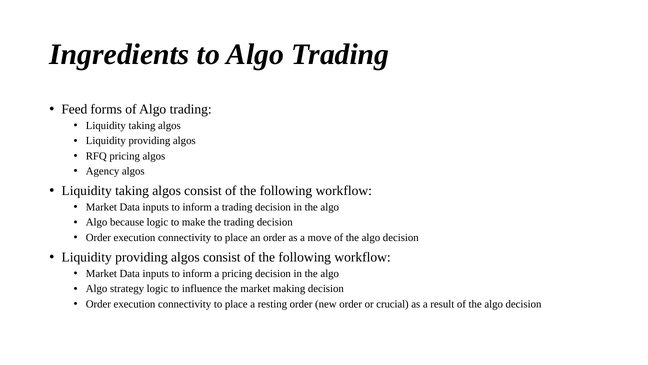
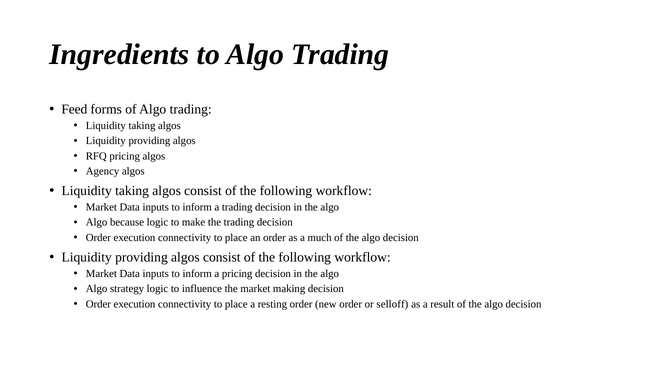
move: move -> much
crucial: crucial -> selloff
